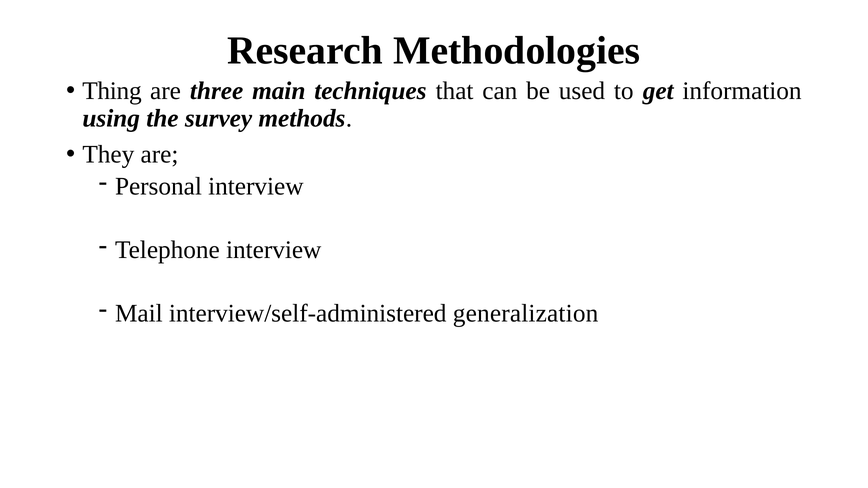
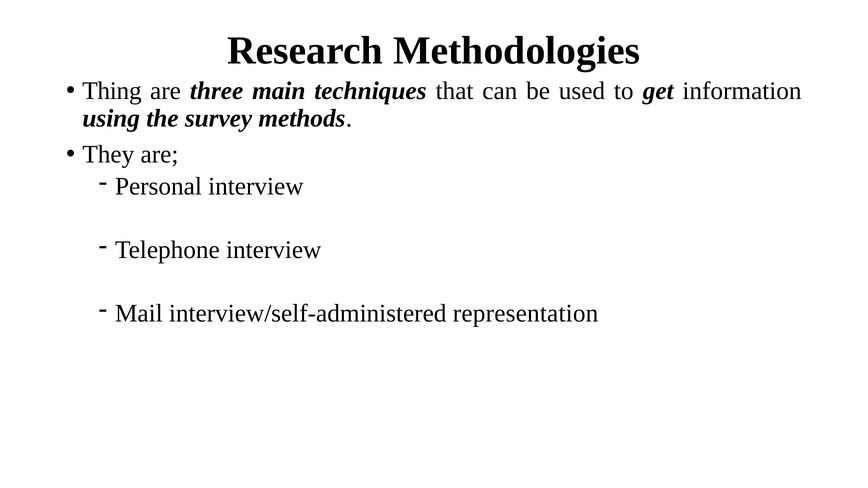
generalization: generalization -> representation
